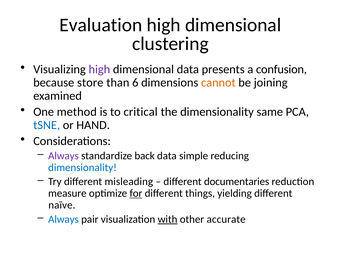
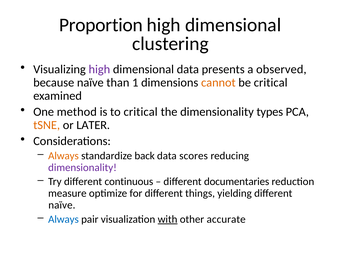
Evaluation: Evaluation -> Proportion
confusion: confusion -> observed
because store: store -> naïve
6: 6 -> 1
be joining: joining -> critical
same: same -> types
tSNE colour: blue -> orange
HAND: HAND -> LATER
Always at (63, 156) colour: purple -> orange
simple: simple -> scores
dimensionality at (82, 168) colour: blue -> purple
misleading: misleading -> continuous
for underline: present -> none
